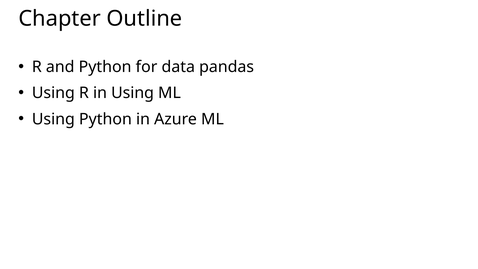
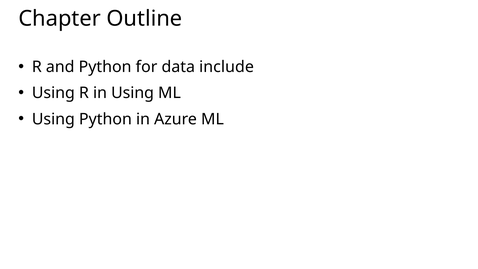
pandas: pandas -> include
